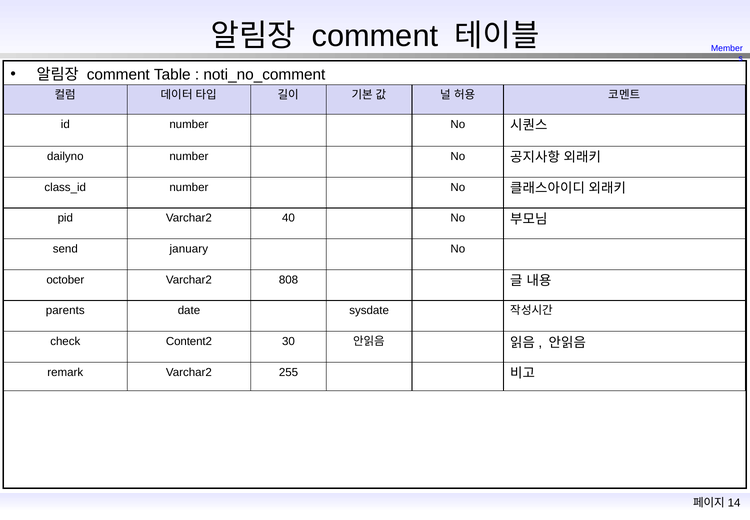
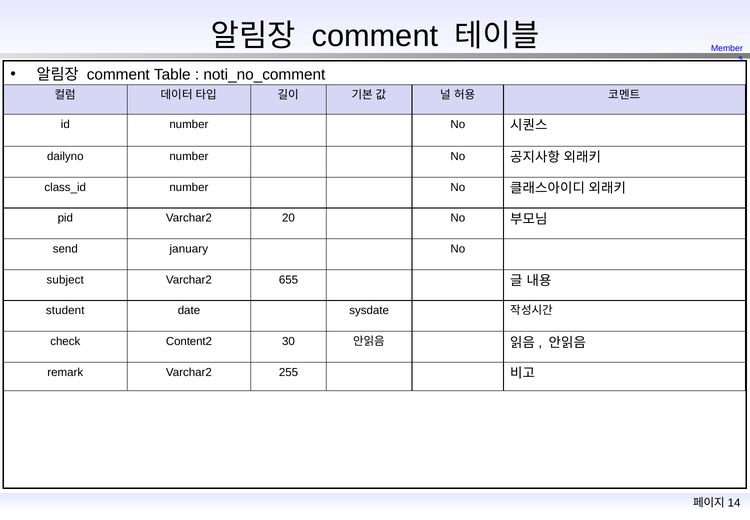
40: 40 -> 20
october: october -> subject
808: 808 -> 655
parents: parents -> student
